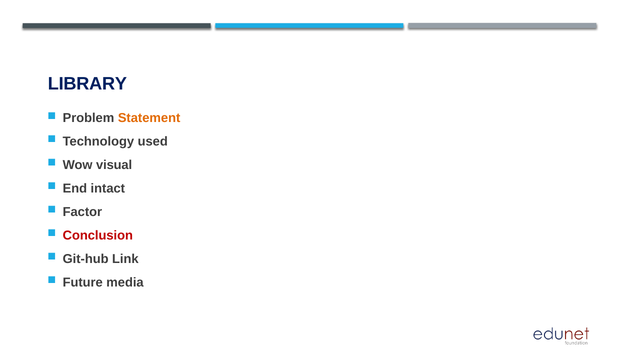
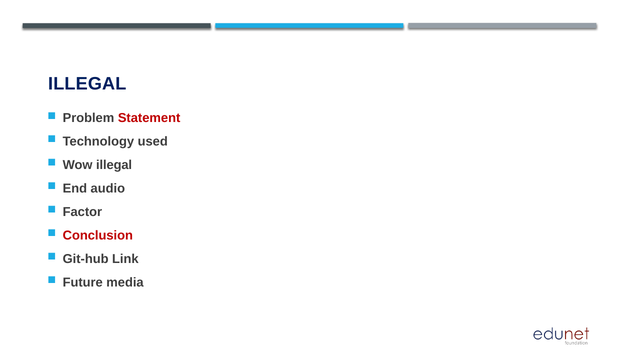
LIBRARY at (87, 84): LIBRARY -> ILLEGAL
Statement colour: orange -> red
Wow visual: visual -> illegal
intact: intact -> audio
